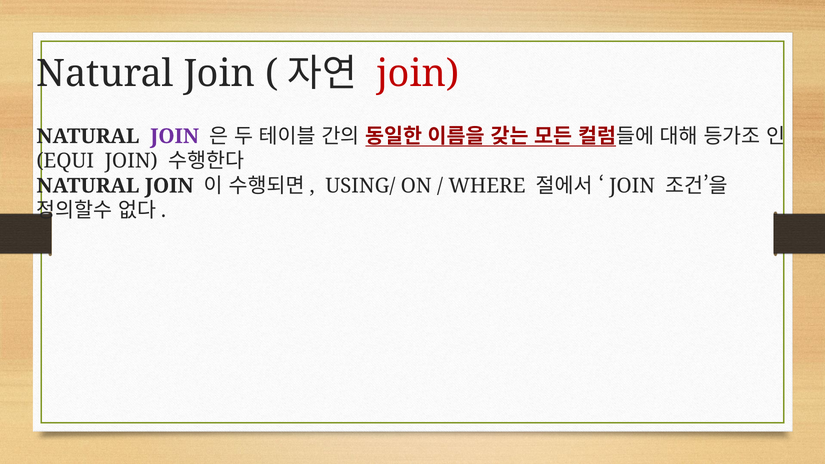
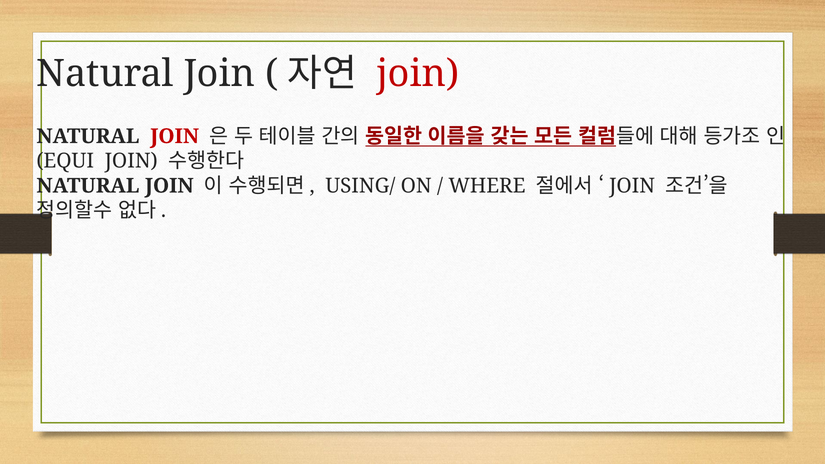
JOIN at (175, 136) colour: purple -> red
